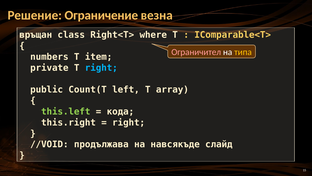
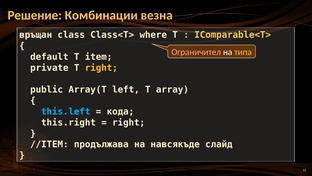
Ограничение: Ограничение -> Комбинации
Right<T>: Right<T> -> Class<T>
numbers: numbers -> default
right at (101, 68) colour: light blue -> yellow
Count(T: Count(T -> Array(T
this.left colour: light green -> light blue
//VOID: //VOID -> //ITEM
